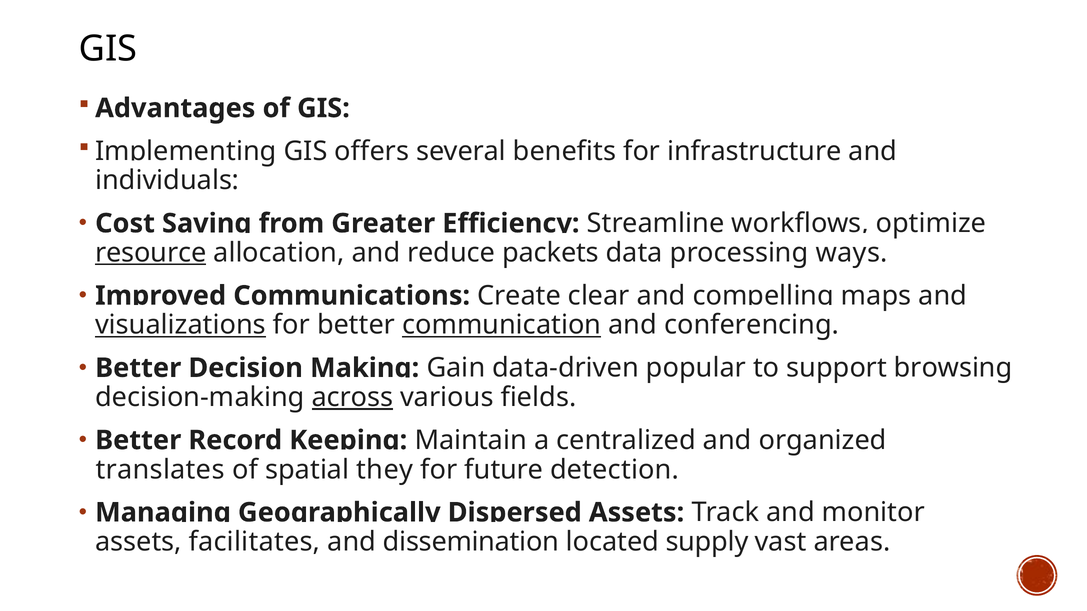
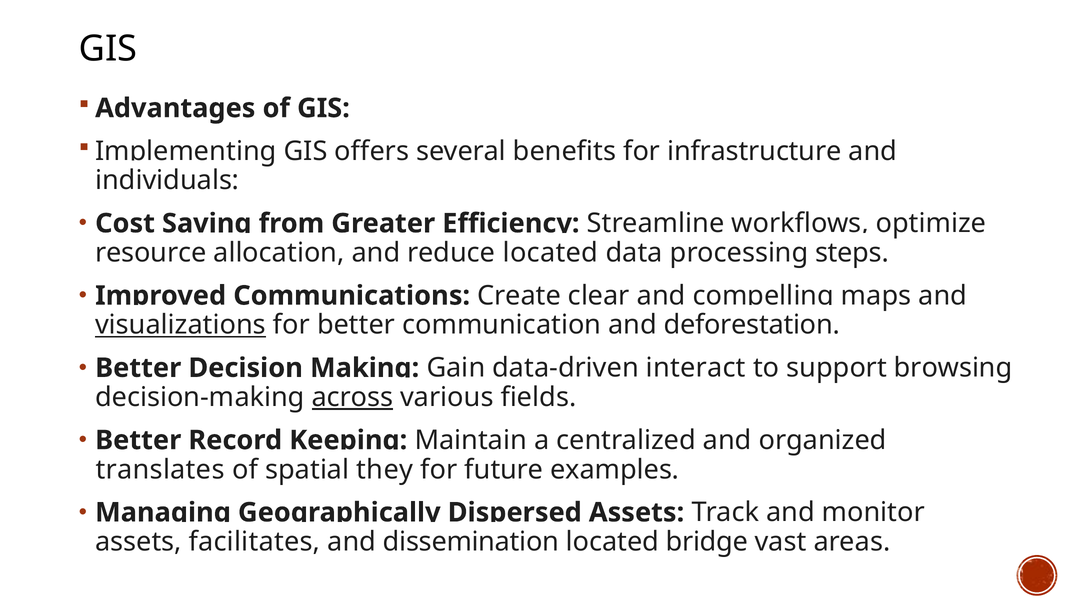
resource underline: present -> none
reduce packets: packets -> located
ways: ways -> steps
communication underline: present -> none
conferencing: conferencing -> deforestation
popular: popular -> interact
detection: detection -> examples
supply: supply -> bridge
